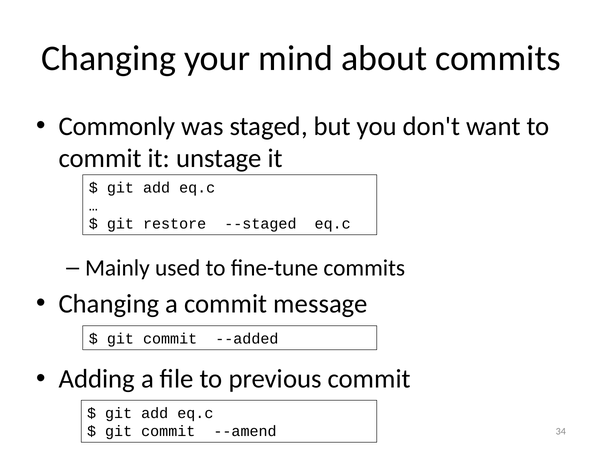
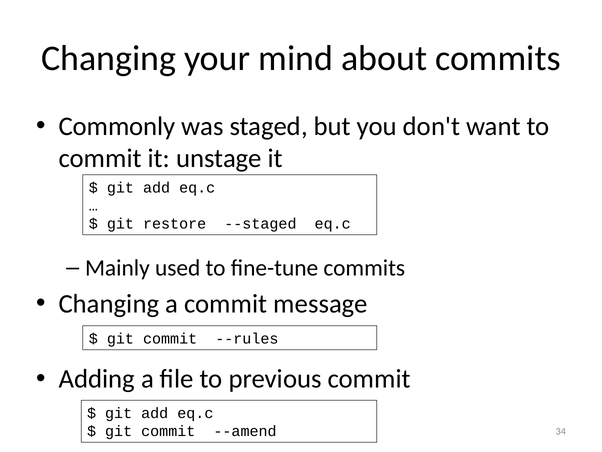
--added: --added -> --rules
